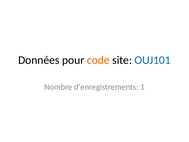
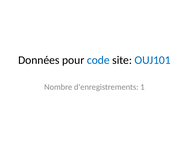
code colour: orange -> blue
